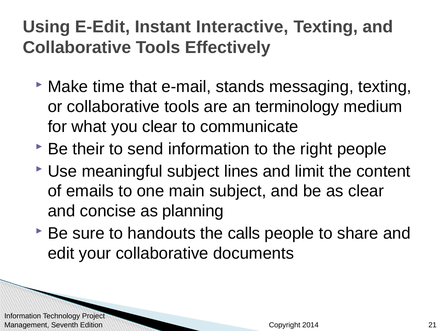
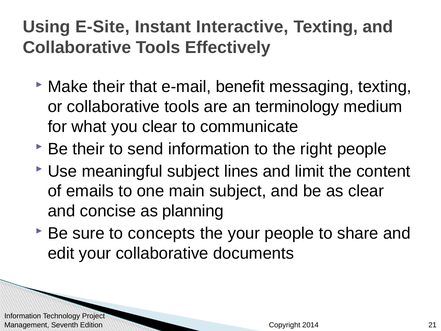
E-Edit: E-Edit -> E-Site
Make time: time -> their
stands: stands -> benefit
handouts: handouts -> concepts
the calls: calls -> your
